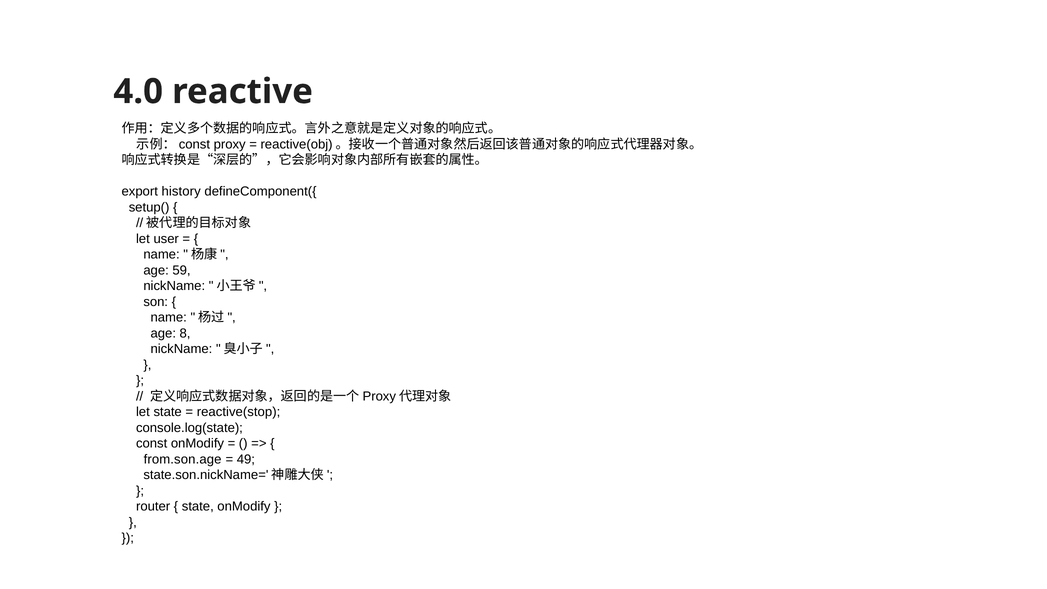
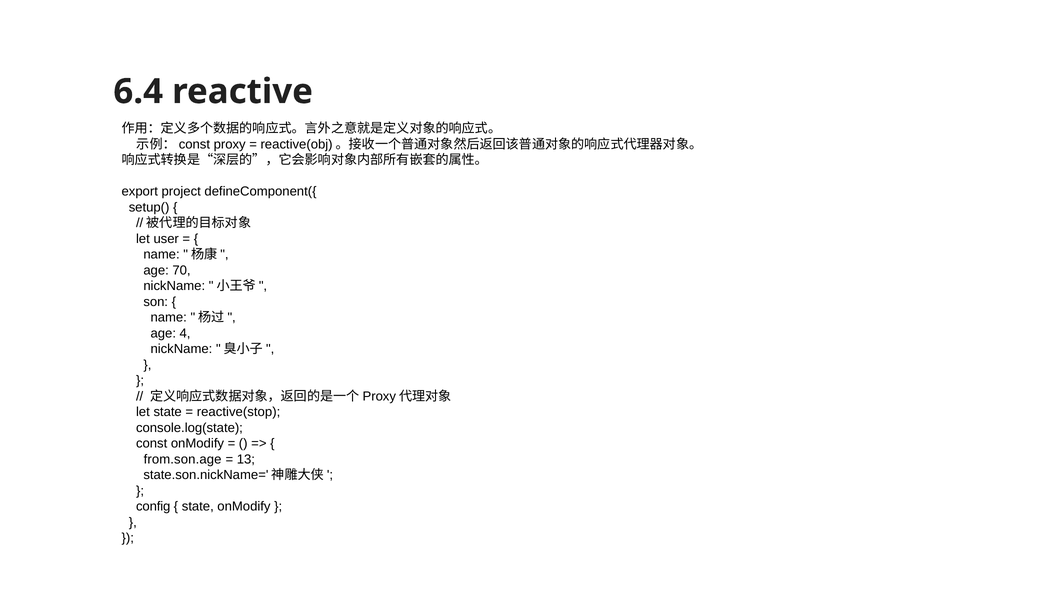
4.0: 4.0 -> 6.4
history: history -> project
59: 59 -> 70
8: 8 -> 4
49: 49 -> 13
router: router -> config
